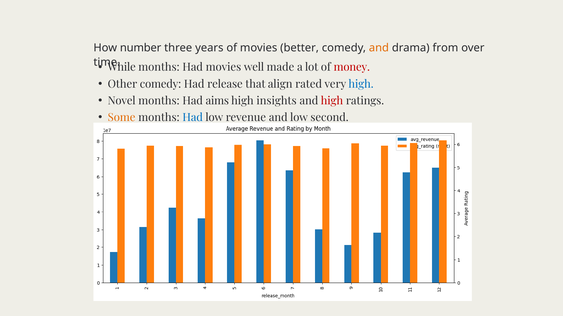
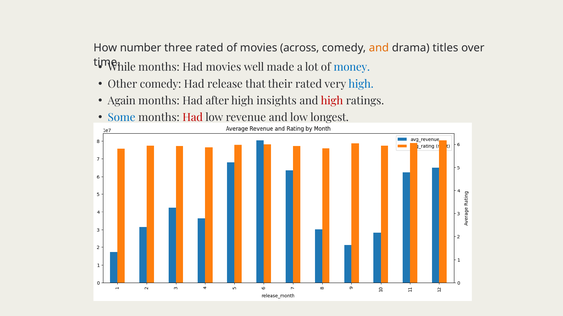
three years: years -> rated
better: better -> across
from: from -> titles
money colour: red -> blue
align: align -> their
Novel: Novel -> Again
aims: aims -> after
Some colour: orange -> blue
Had at (193, 118) colour: blue -> red
second: second -> longest
